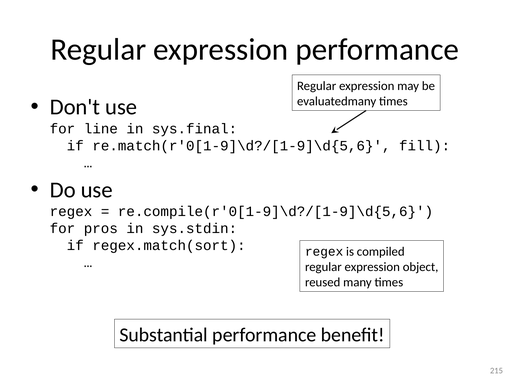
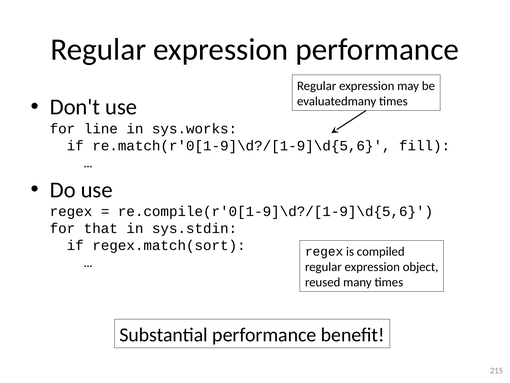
sys.final: sys.final -> sys.works
pros: pros -> that
